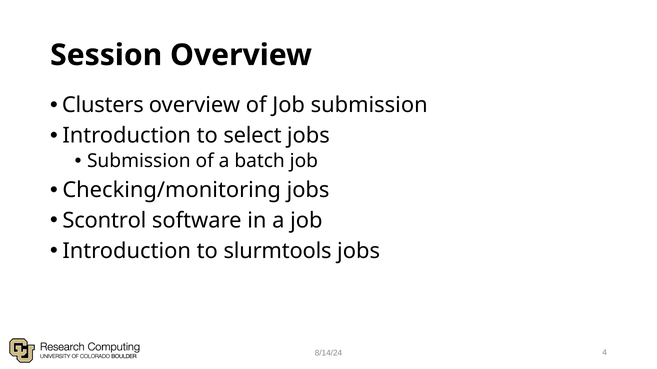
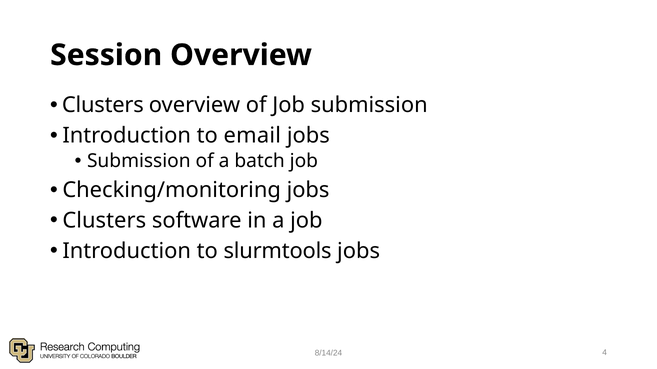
select: select -> email
Scontrol at (104, 221): Scontrol -> Clusters
